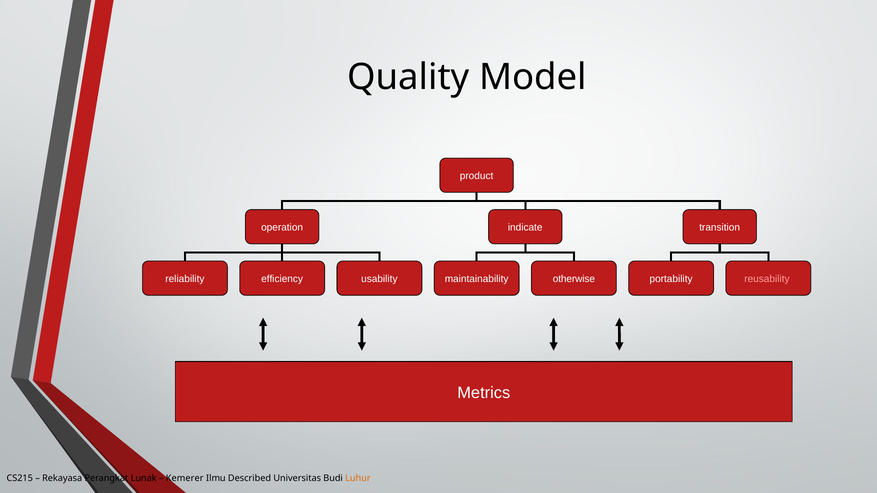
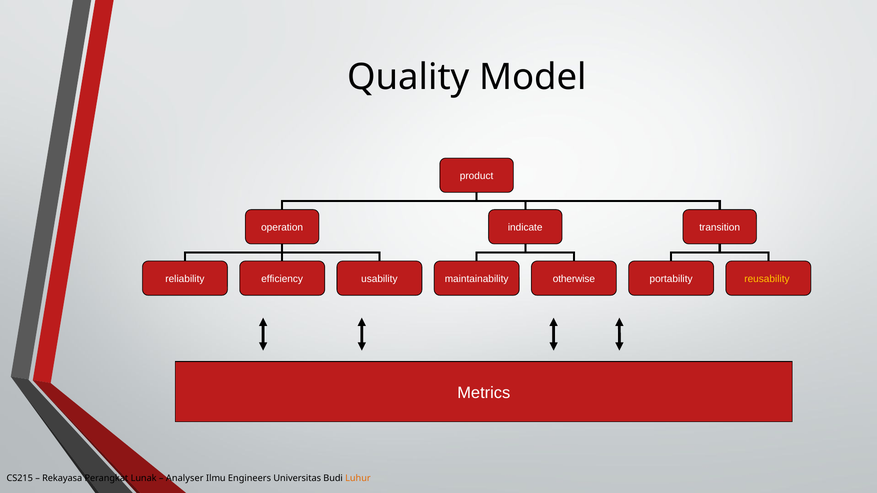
reusability colour: pink -> yellow
Kemerer: Kemerer -> Analyser
Described: Described -> Engineers
